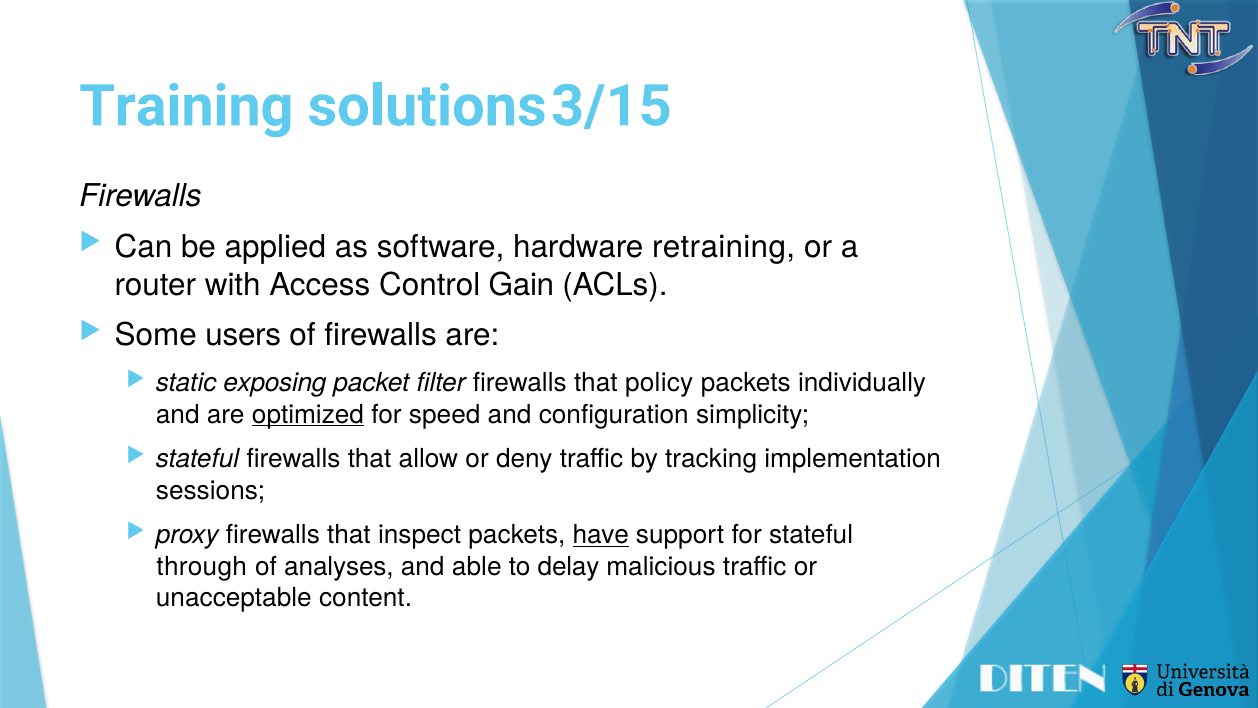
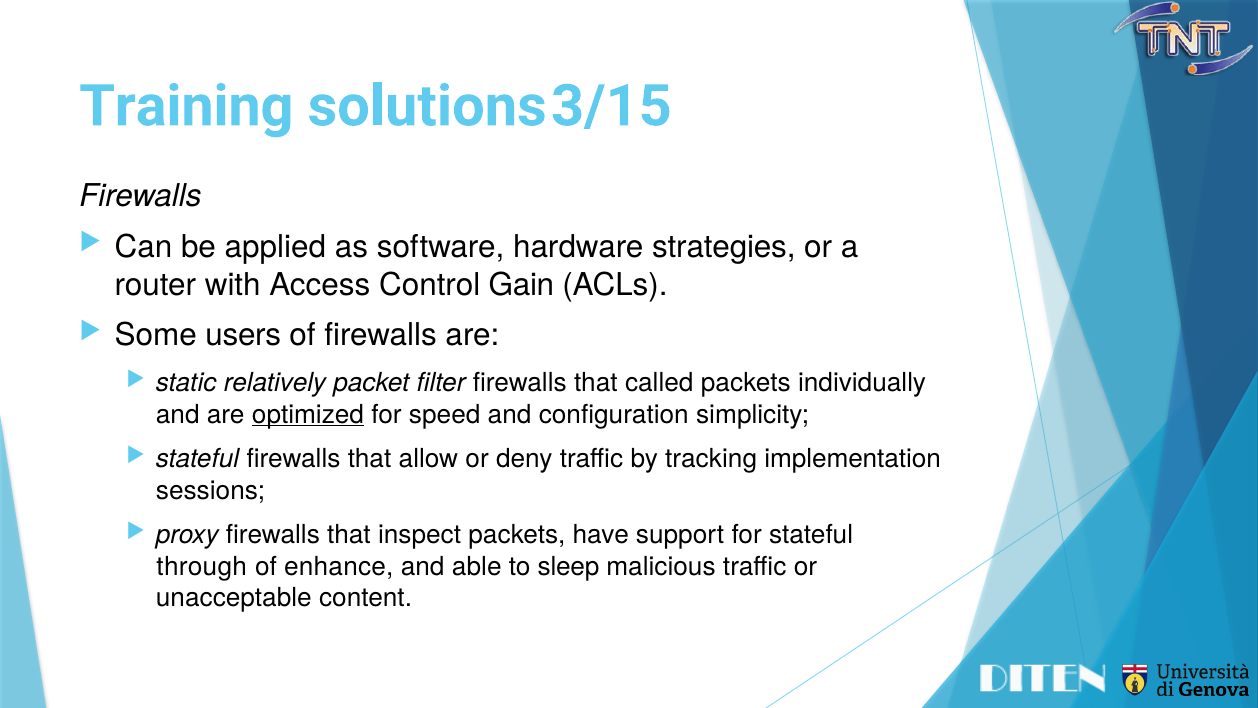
retraining: retraining -> strategies
exposing: exposing -> relatively
policy: policy -> called
have underline: present -> none
analyses: analyses -> enhance
delay: delay -> sleep
